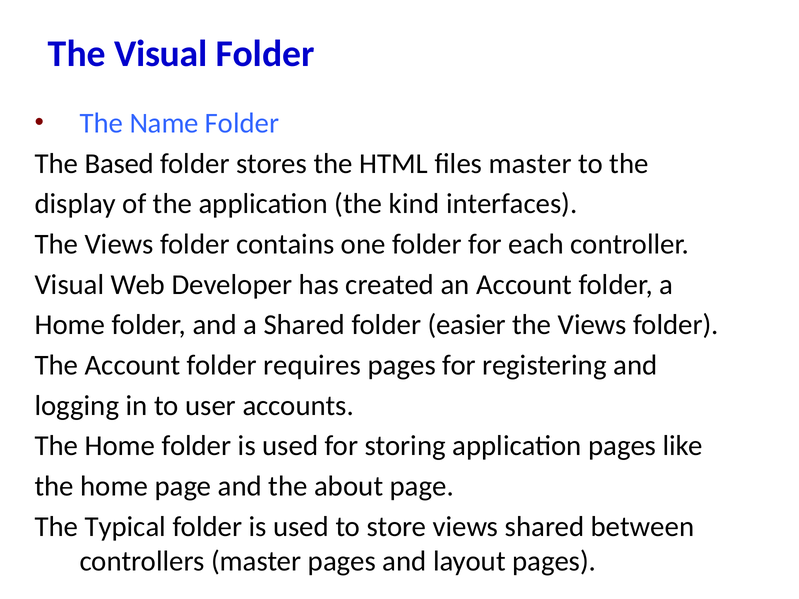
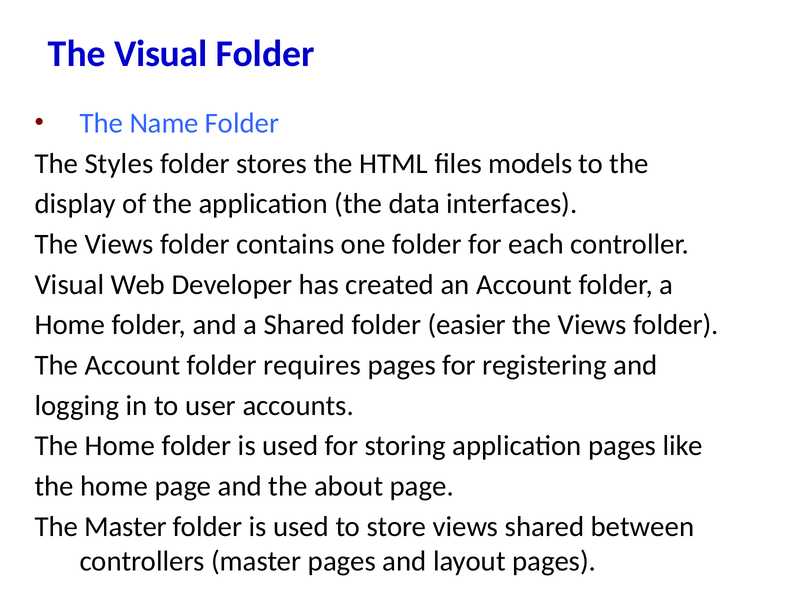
Based: Based -> Styles
files master: master -> models
kind: kind -> data
The Typical: Typical -> Master
